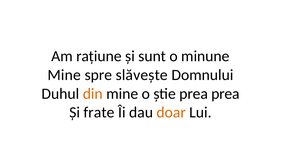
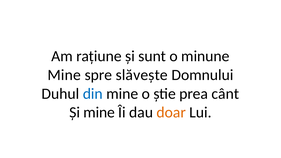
din colour: orange -> blue
prea prea: prea -> cânt
Și frate: frate -> mine
